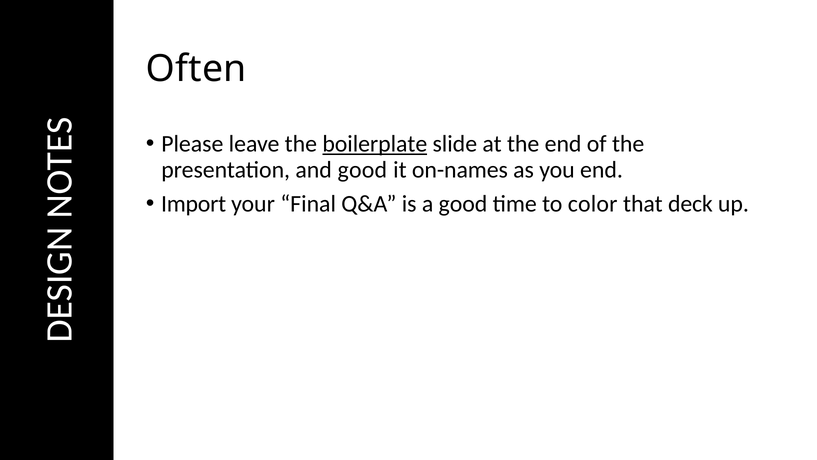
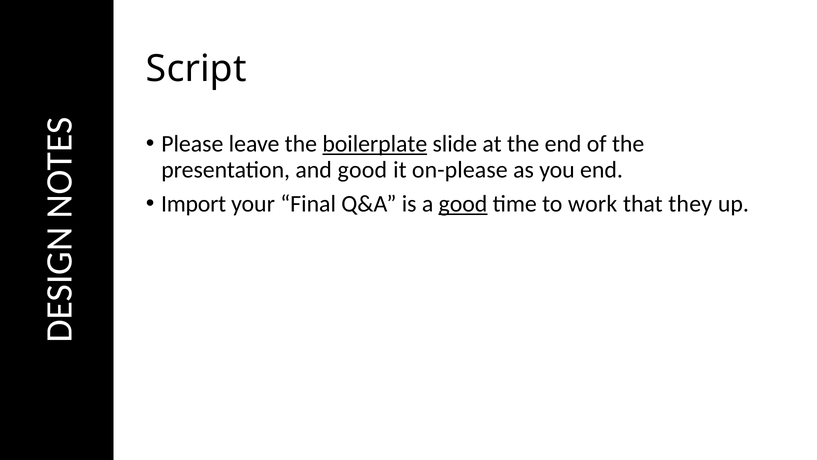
Often: Often -> Script
on-names: on-names -> on-please
good at (463, 204) underline: none -> present
color: color -> work
deck: deck -> they
